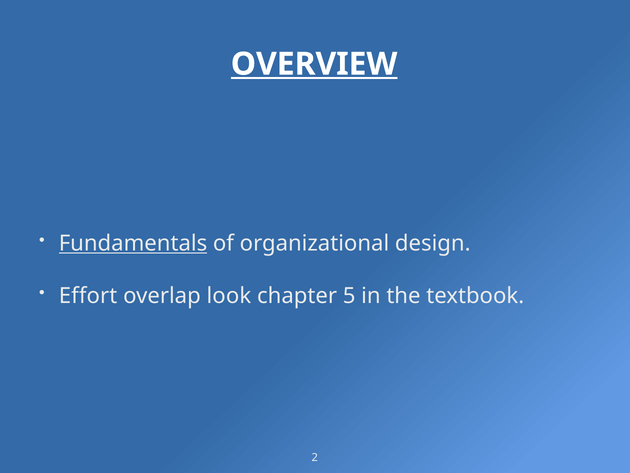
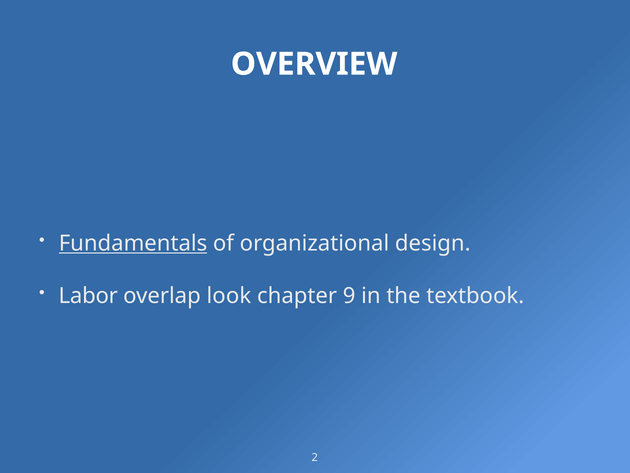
OVERVIEW underline: present -> none
Effort: Effort -> Labor
5: 5 -> 9
